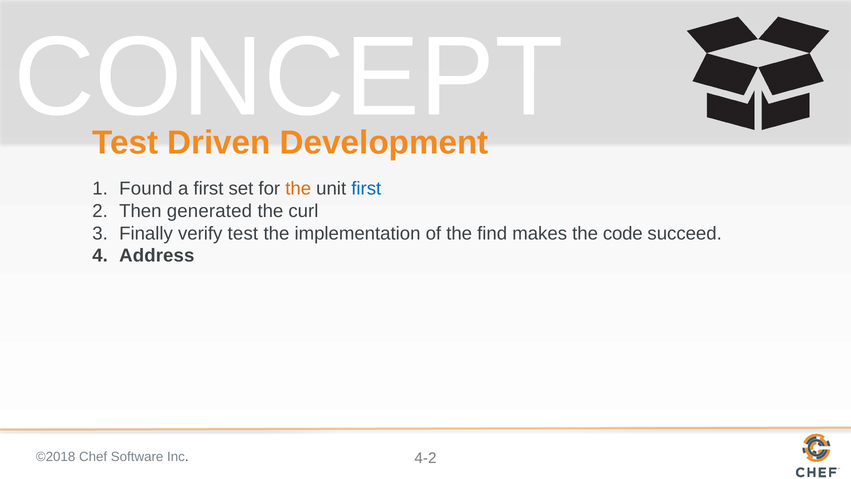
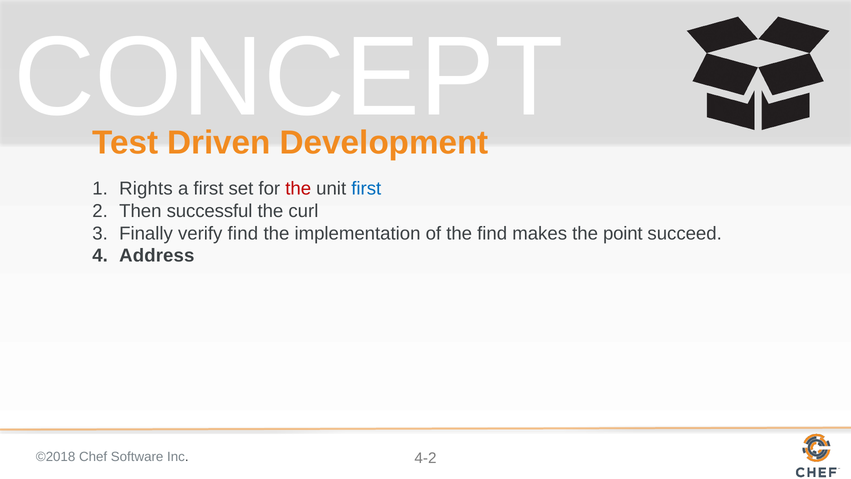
Found: Found -> Rights
the at (298, 189) colour: orange -> red
generated: generated -> successful
verify test: test -> find
code: code -> point
